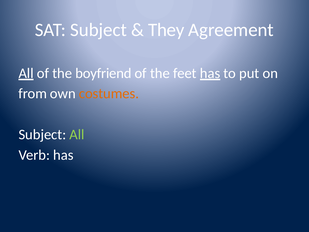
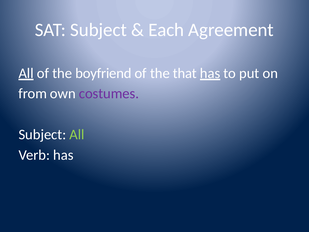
They: They -> Each
feet: feet -> that
costumes colour: orange -> purple
